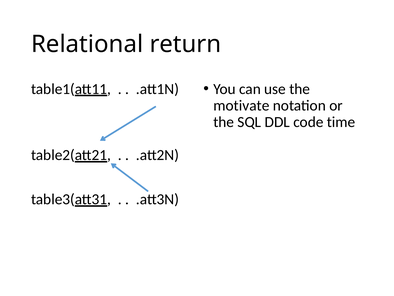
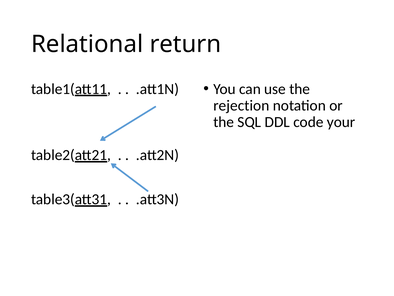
motivate: motivate -> rejection
time: time -> your
